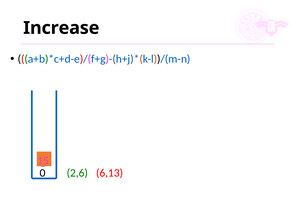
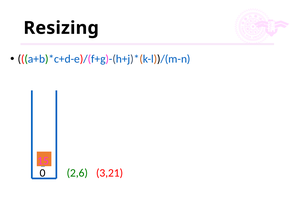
Increase: Increase -> Resizing
6,13: 6,13 -> 3,21
